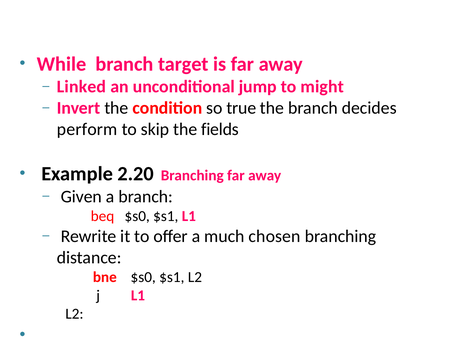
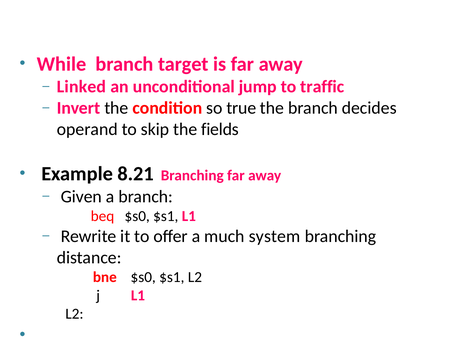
might: might -> traffic
perform: perform -> operand
2.20: 2.20 -> 8.21
chosen: chosen -> system
